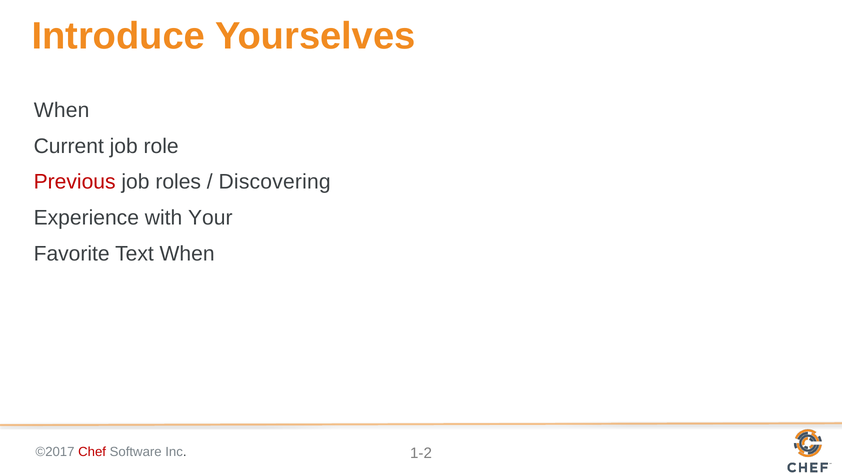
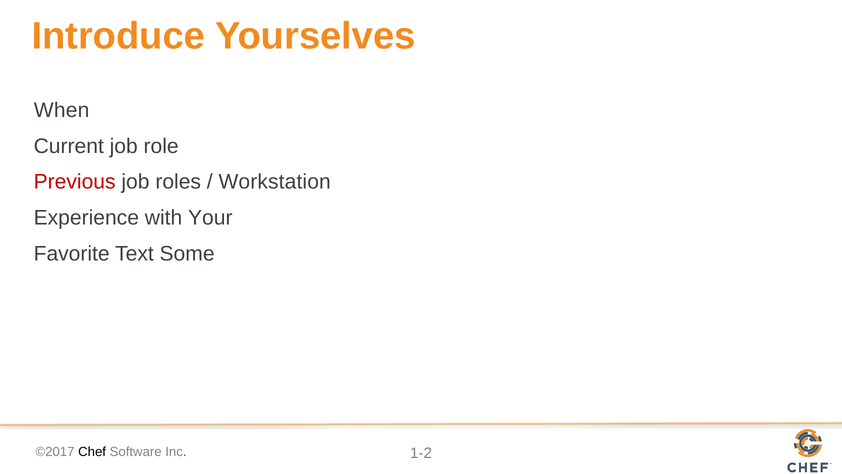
Discovering: Discovering -> Workstation
Text When: When -> Some
Chef colour: red -> black
